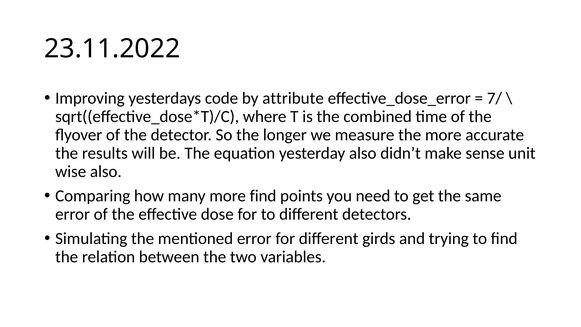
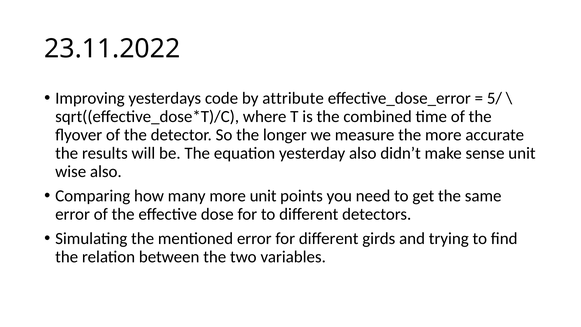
7/: 7/ -> 5/
more find: find -> unit
